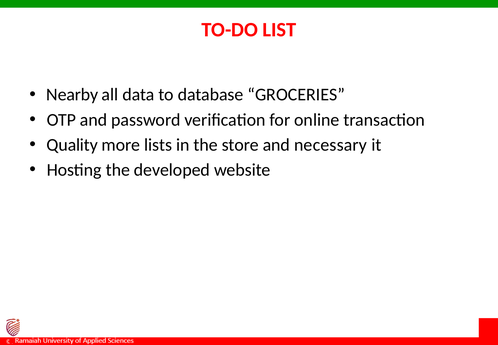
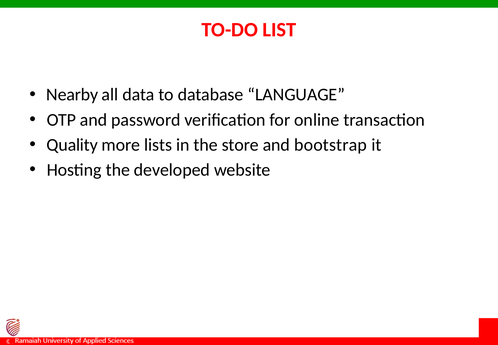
GROCERIES: GROCERIES -> LANGUAGE
necessary: necessary -> bootstrap
